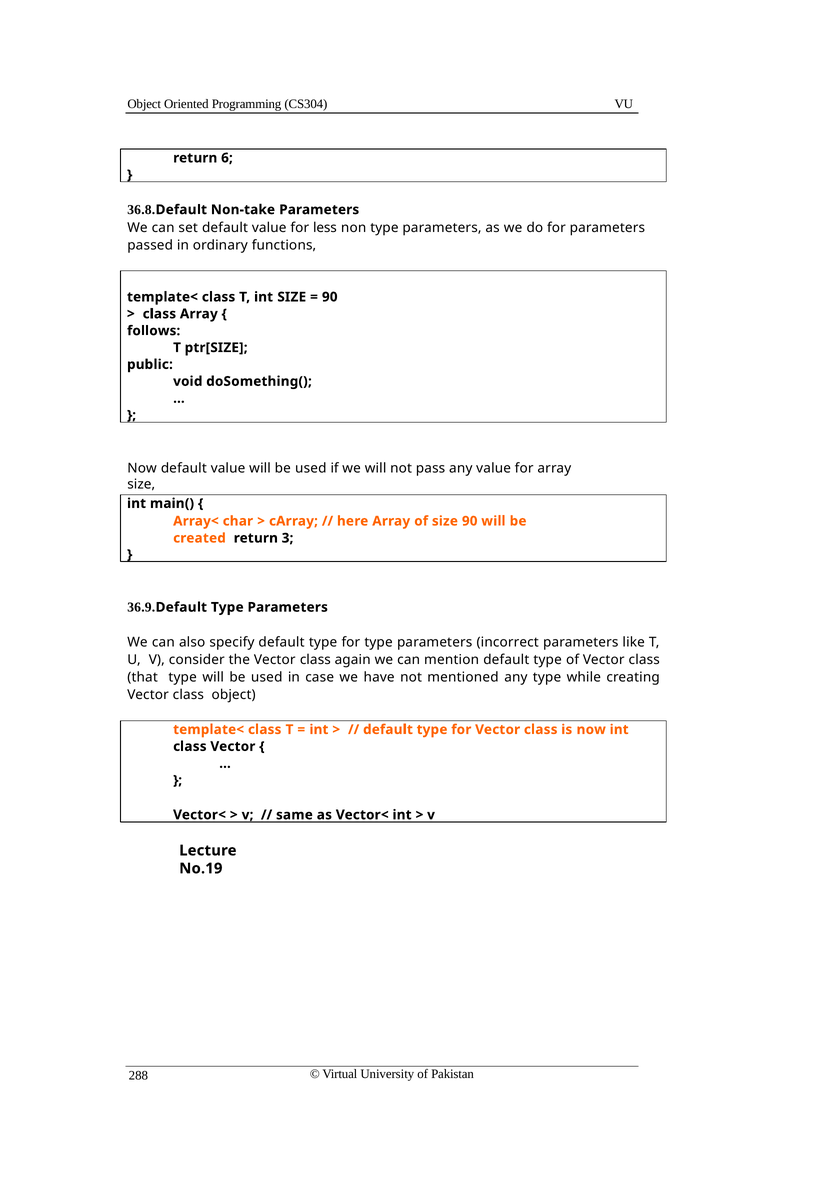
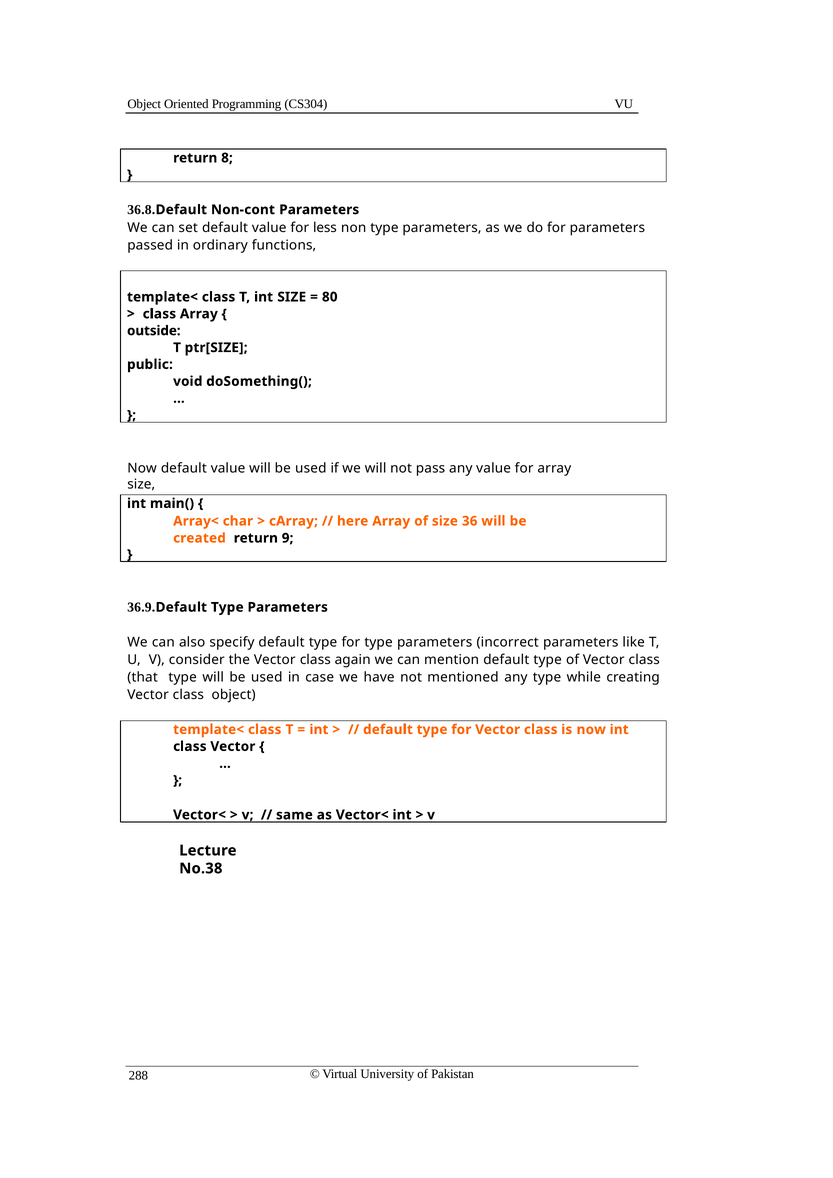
6: 6 -> 8
Non-take: Non-take -> Non-cont
90 at (330, 297): 90 -> 80
follows: follows -> outside
size 90: 90 -> 36
3: 3 -> 9
No.19: No.19 -> No.38
